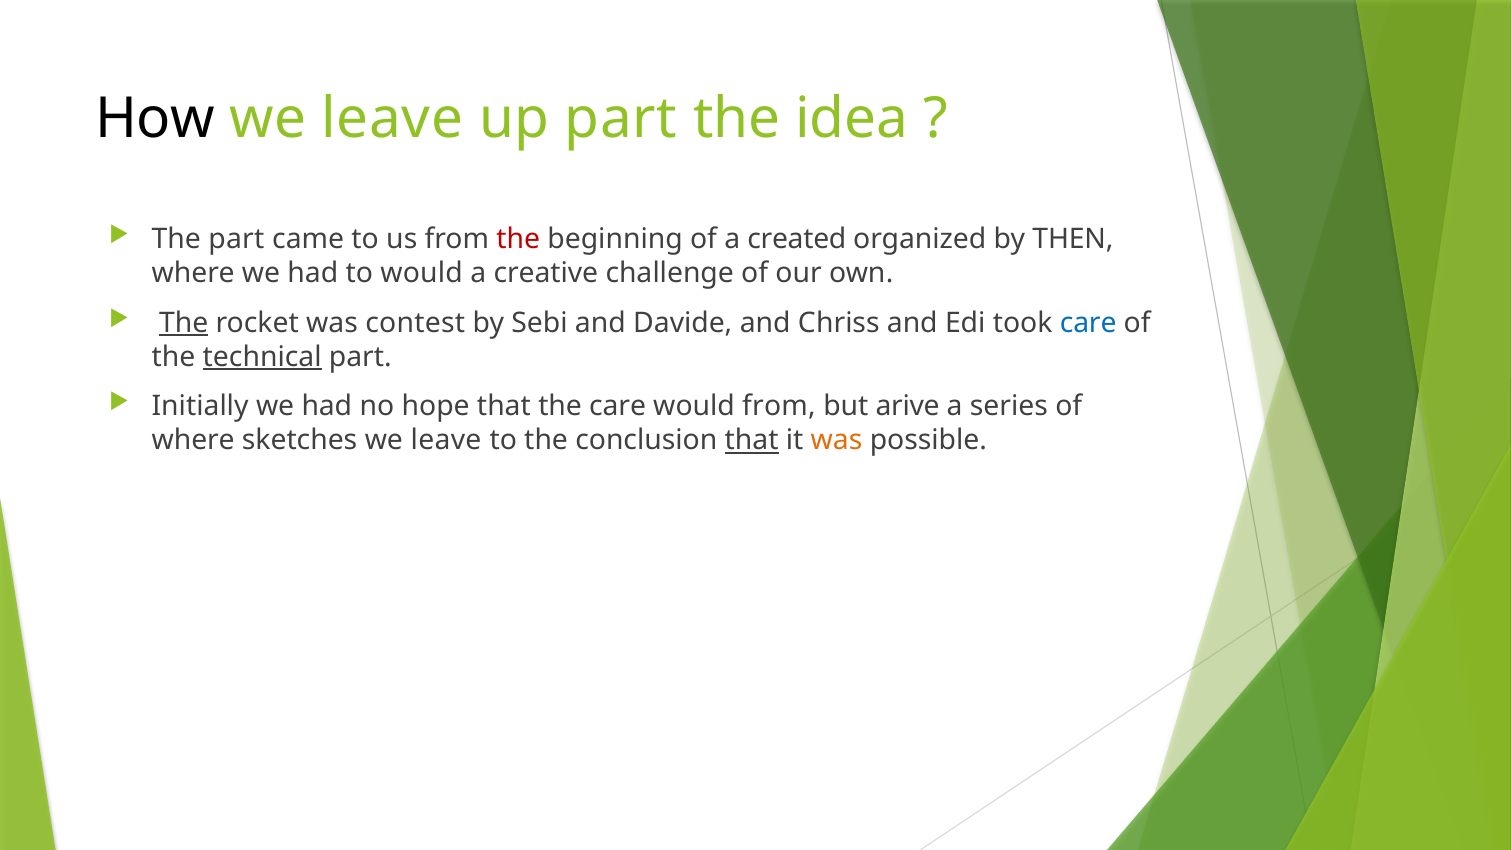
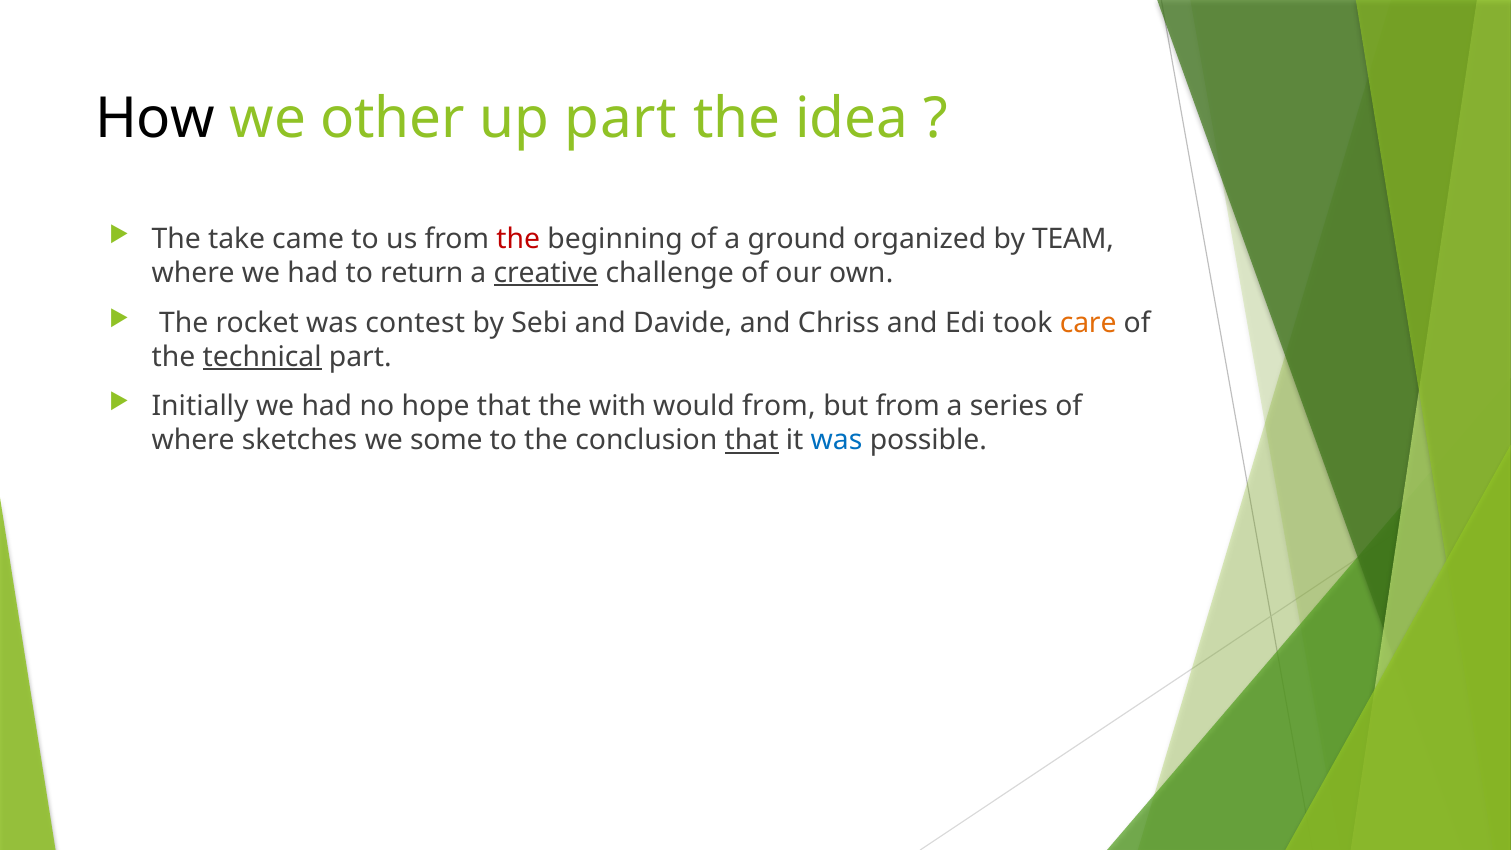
leave at (392, 119): leave -> other
The part: part -> take
created: created -> ground
THEN: THEN -> TEAM
to would: would -> return
creative underline: none -> present
The at (184, 323) underline: present -> none
care at (1088, 323) colour: blue -> orange
the care: care -> with
but arive: arive -> from
sketches we leave: leave -> some
was at (837, 441) colour: orange -> blue
